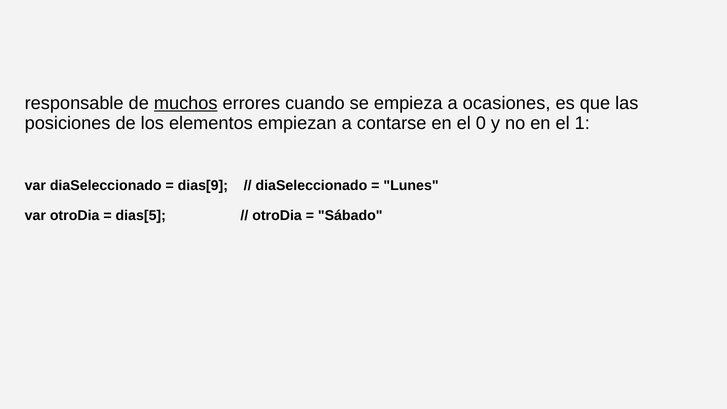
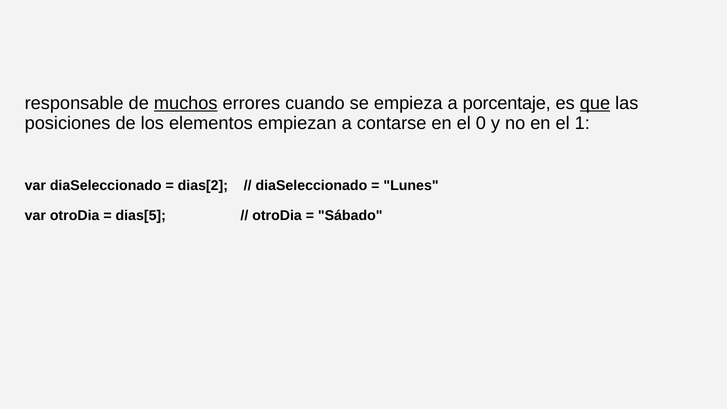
ocasiones: ocasiones -> porcentaje
que underline: none -> present
dias[9: dias[9 -> dias[2
